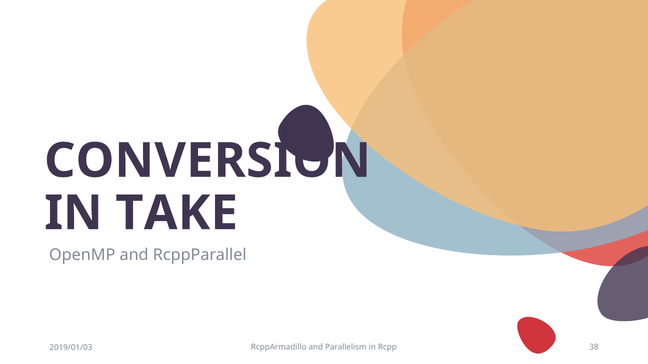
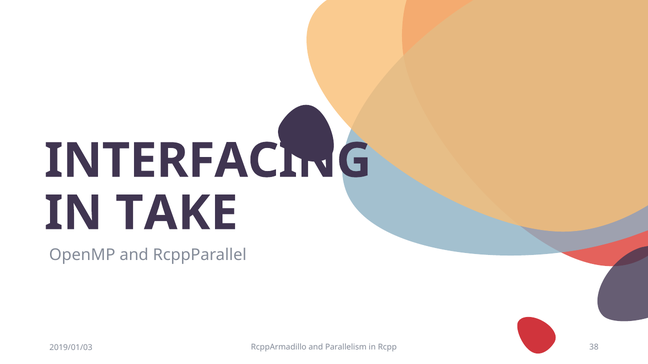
CONVERSION: CONVERSION -> INTERFACING
